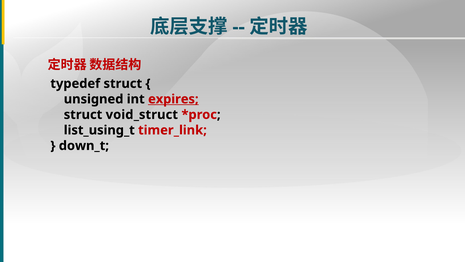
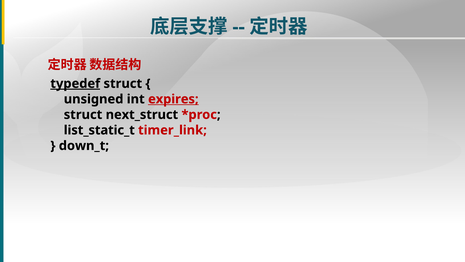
typedef underline: none -> present
void_struct: void_struct -> next_struct
list_using_t: list_using_t -> list_static_t
